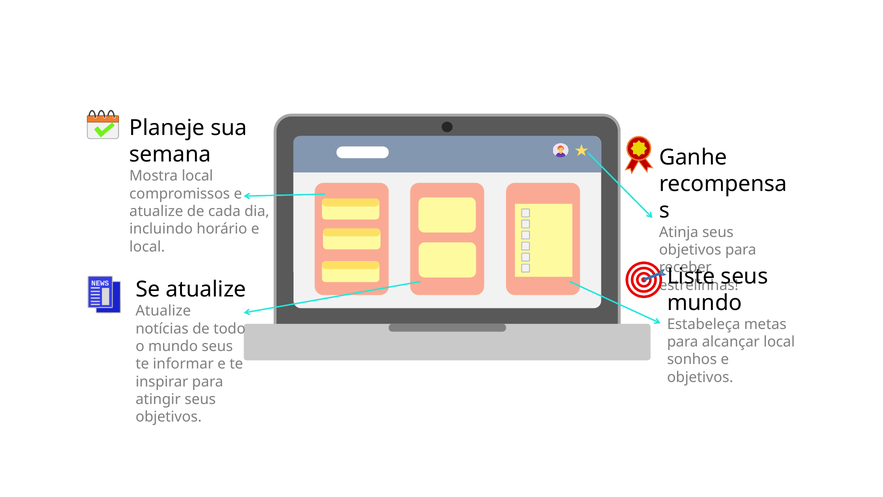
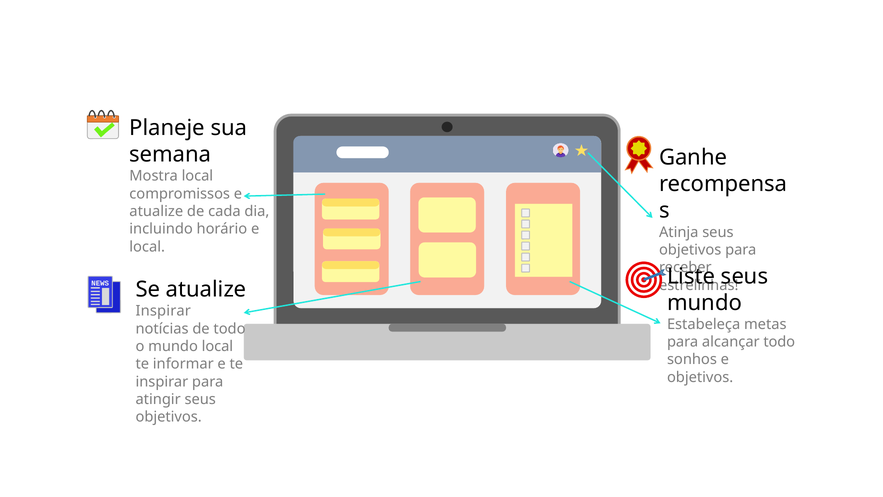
Atualize at (163, 311): Atualize -> Inspirar
alcançar local: local -> todo
mundo seus: seus -> local
